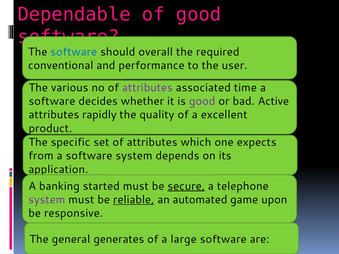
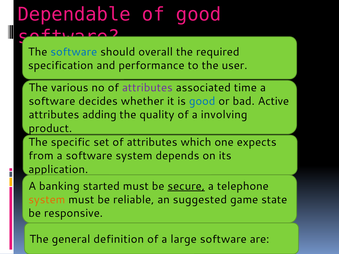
conventional: conventional -> specification
good at (202, 101) colour: purple -> blue
rapidly: rapidly -> adding
excellent: excellent -> involving
system at (47, 200) colour: purple -> orange
reliable underline: present -> none
automated: automated -> suggested
upon: upon -> state
generates: generates -> definition
